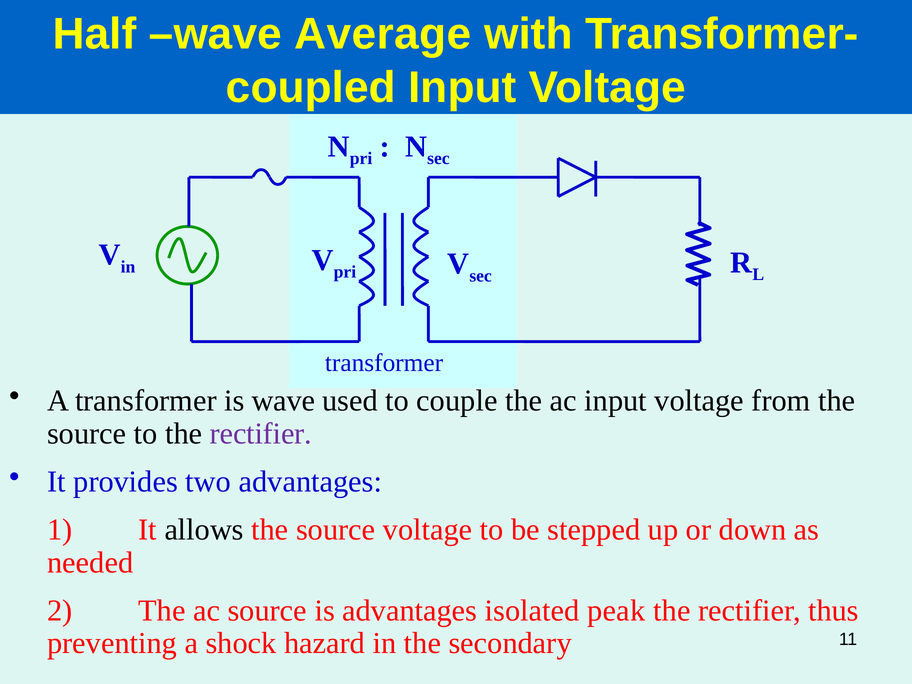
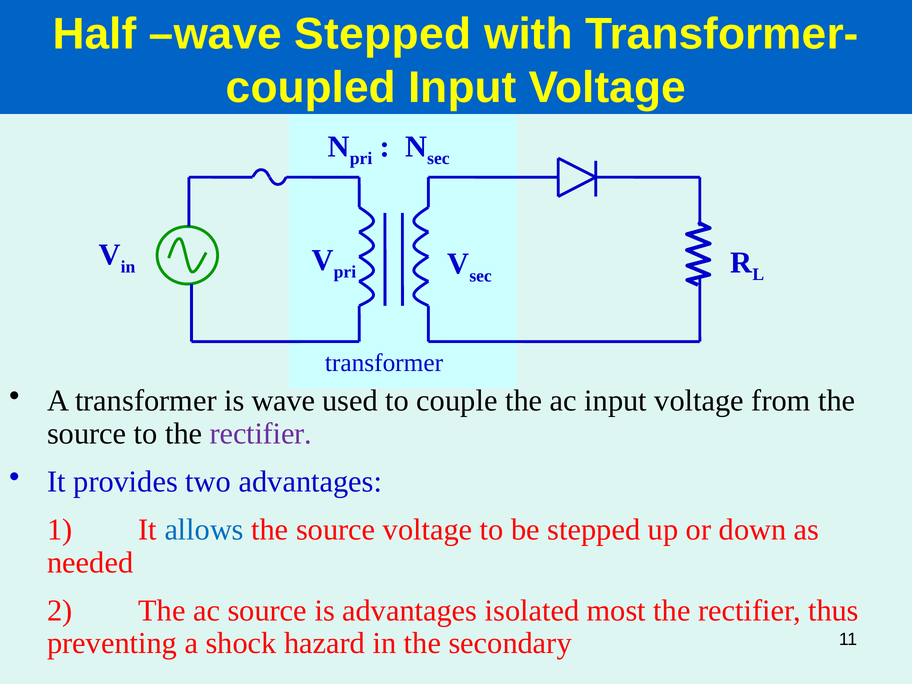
wave Average: Average -> Stepped
allows colour: black -> blue
peak: peak -> most
